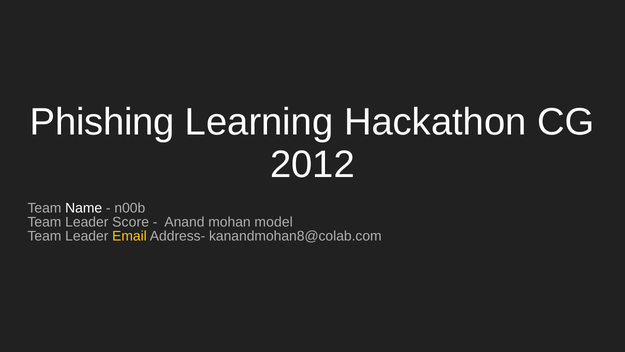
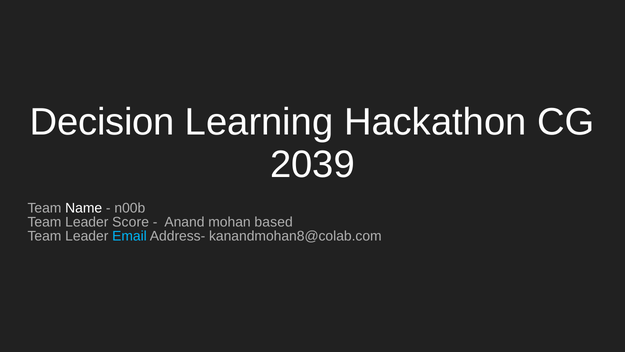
Phishing: Phishing -> Decision
2012: 2012 -> 2039
model: model -> based
Email colour: yellow -> light blue
